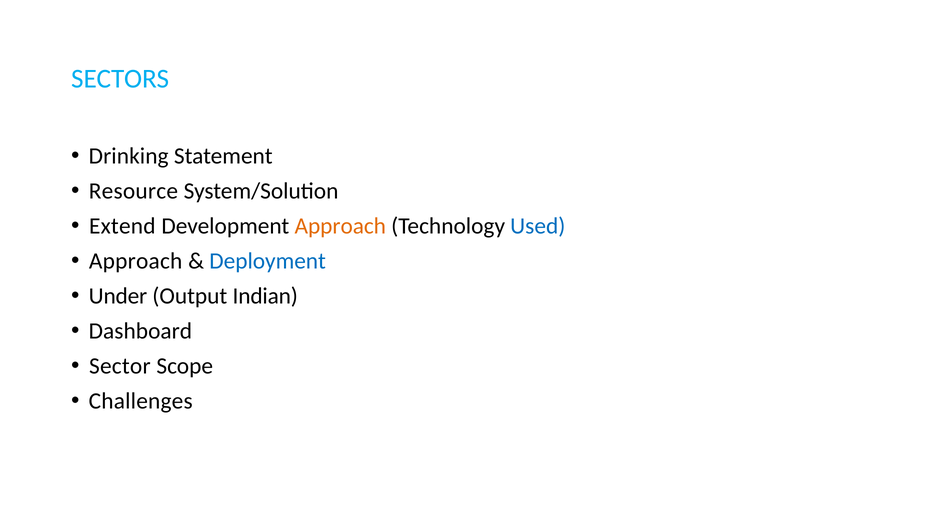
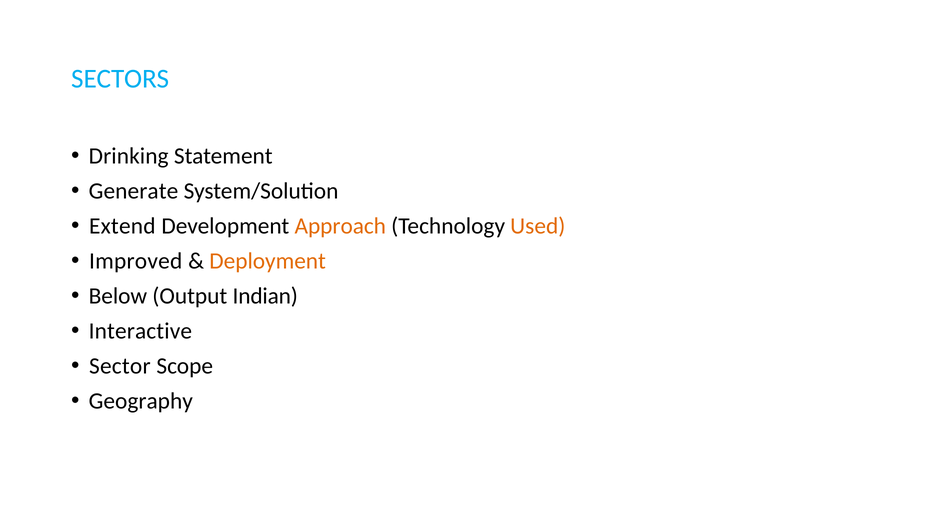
Resource: Resource -> Generate
Used colour: blue -> orange
Approach at (136, 261): Approach -> Improved
Deployment colour: blue -> orange
Under: Under -> Below
Dashboard: Dashboard -> Interactive
Challenges: Challenges -> Geography
